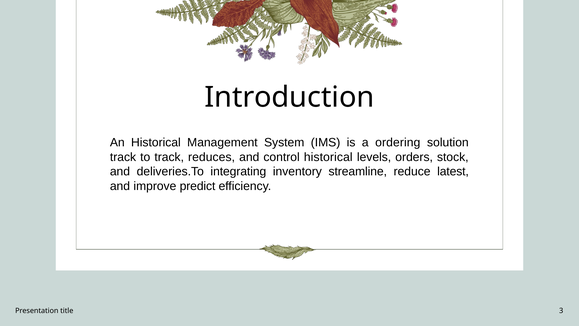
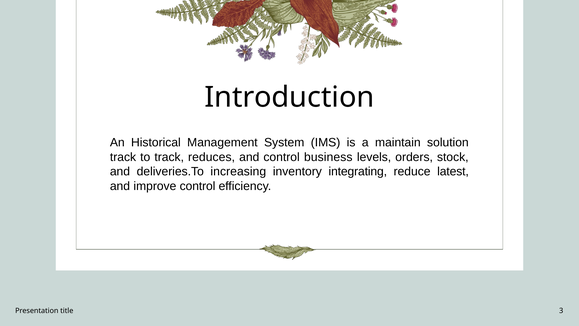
ordering: ordering -> maintain
control historical: historical -> business
integrating: integrating -> increasing
streamline: streamline -> integrating
improve predict: predict -> control
